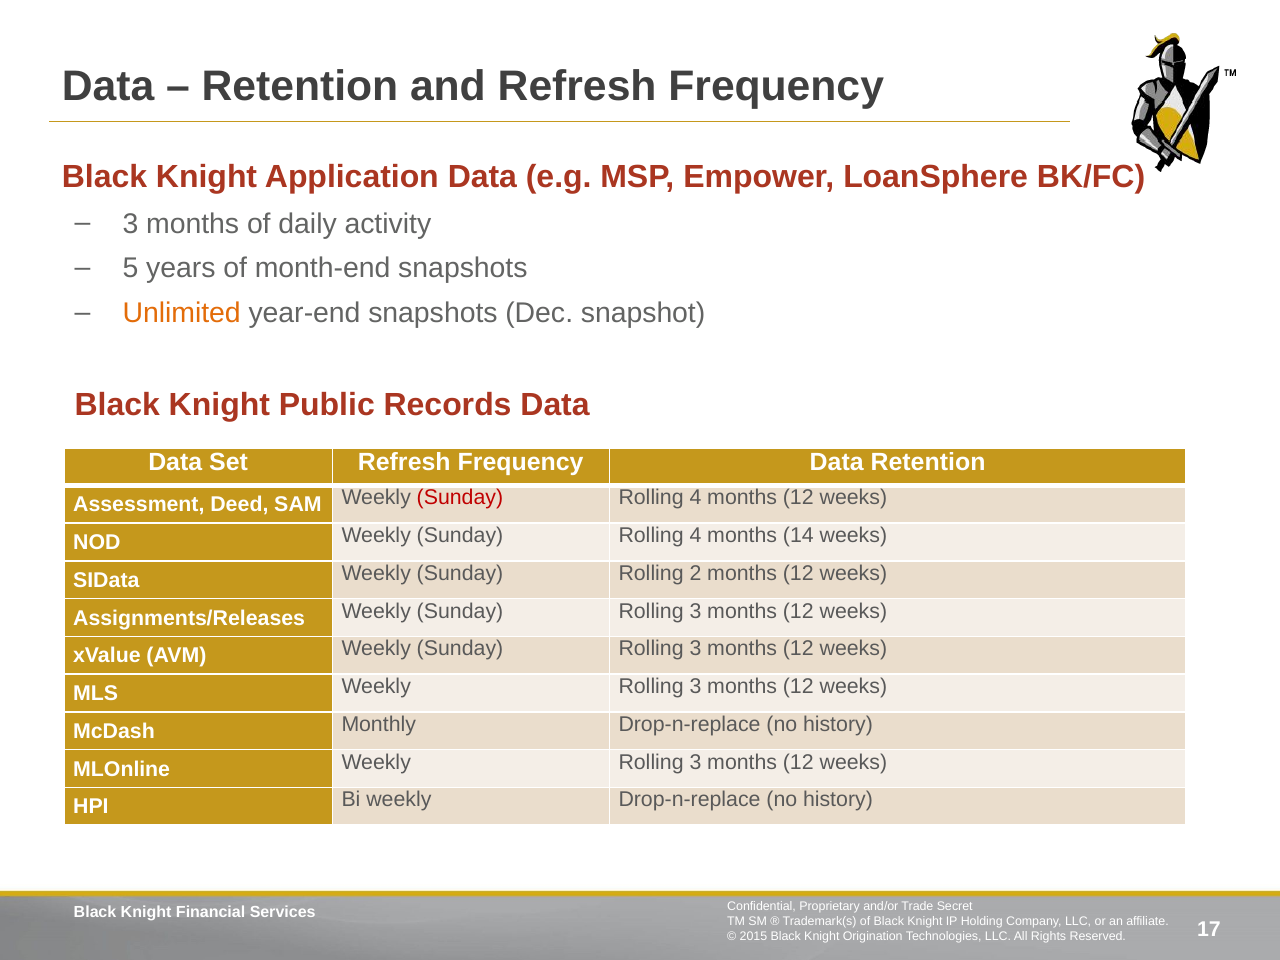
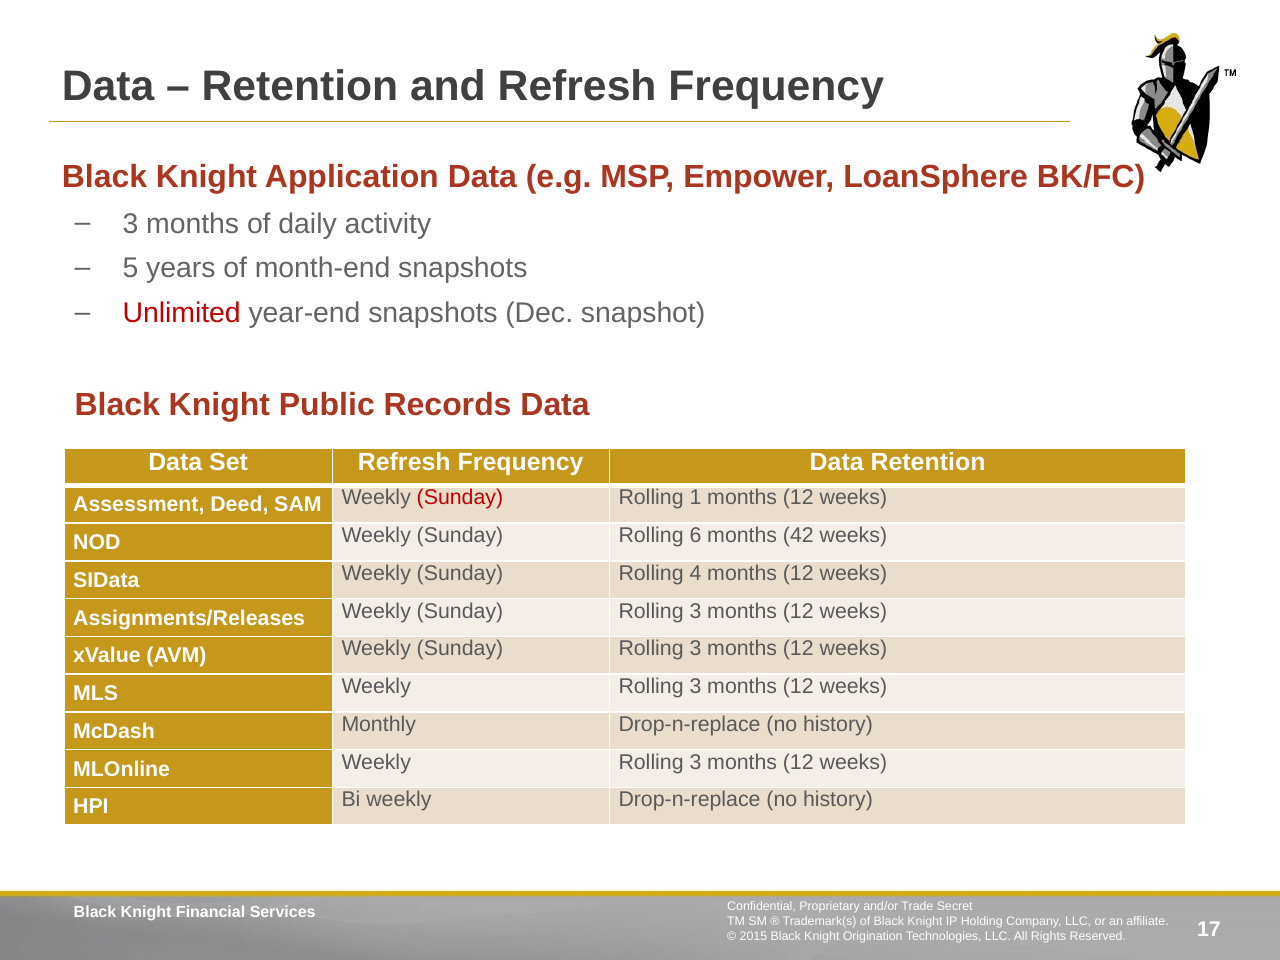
Unlimited colour: orange -> red
4 at (695, 498): 4 -> 1
4 at (695, 536): 4 -> 6
14: 14 -> 42
2: 2 -> 4
